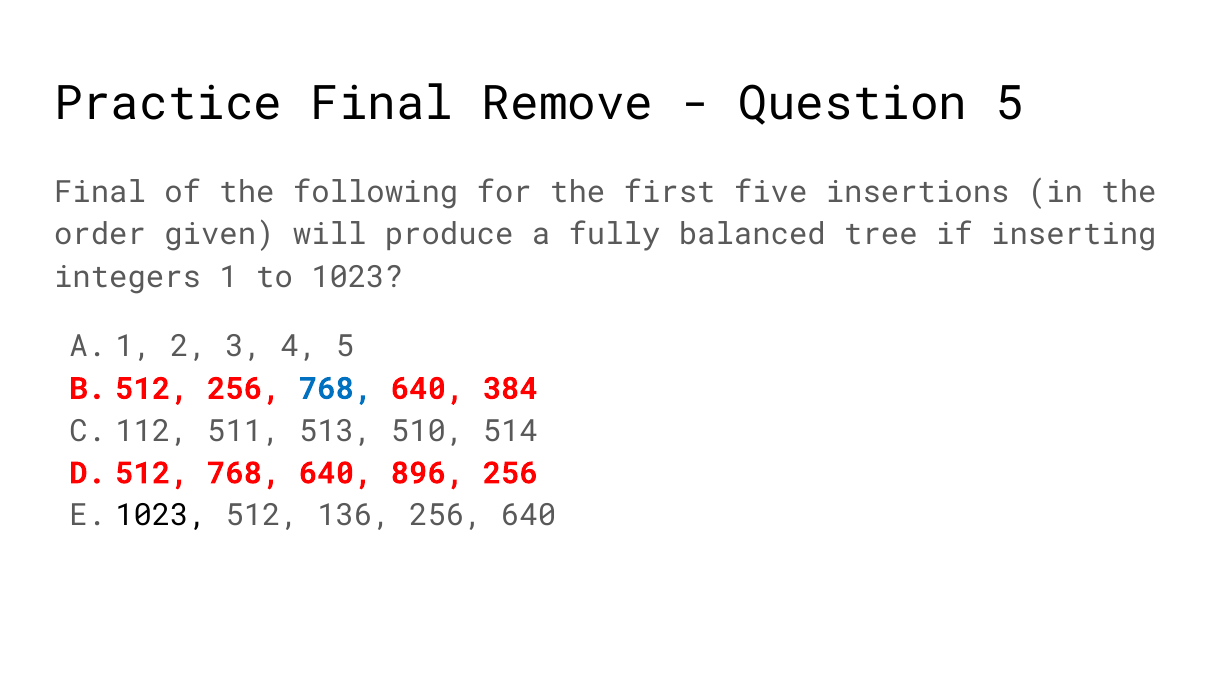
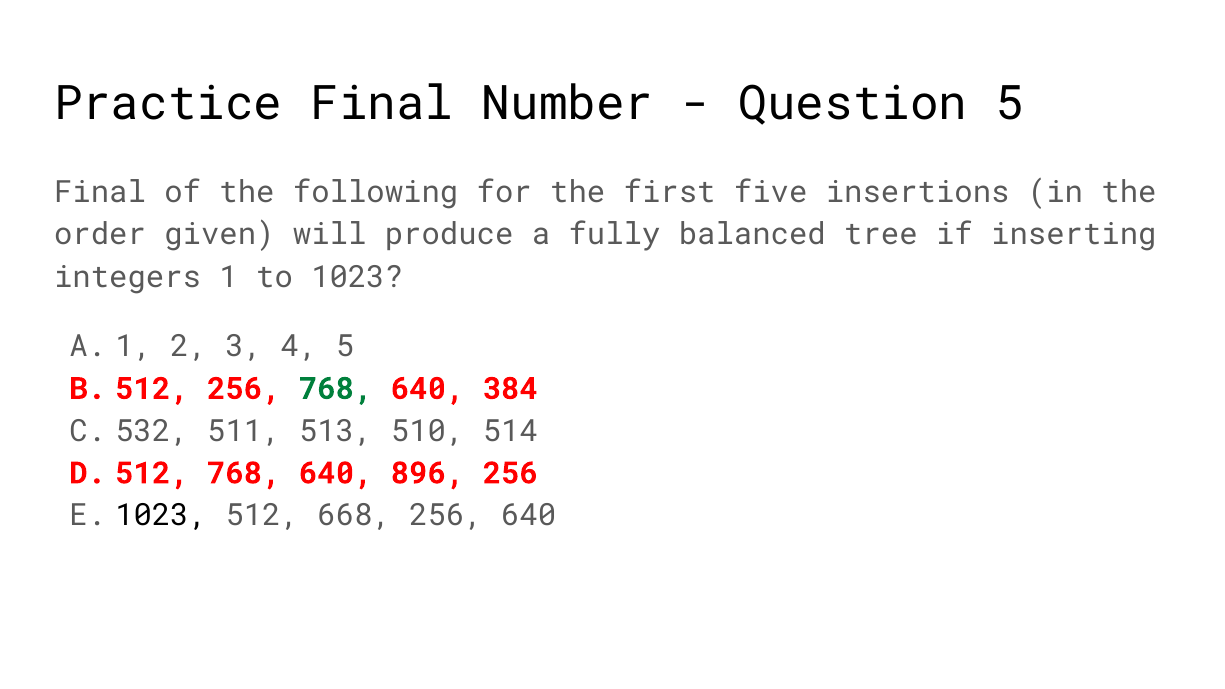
Remove: Remove -> Number
768 at (336, 389) colour: blue -> green
112: 112 -> 532
136: 136 -> 668
